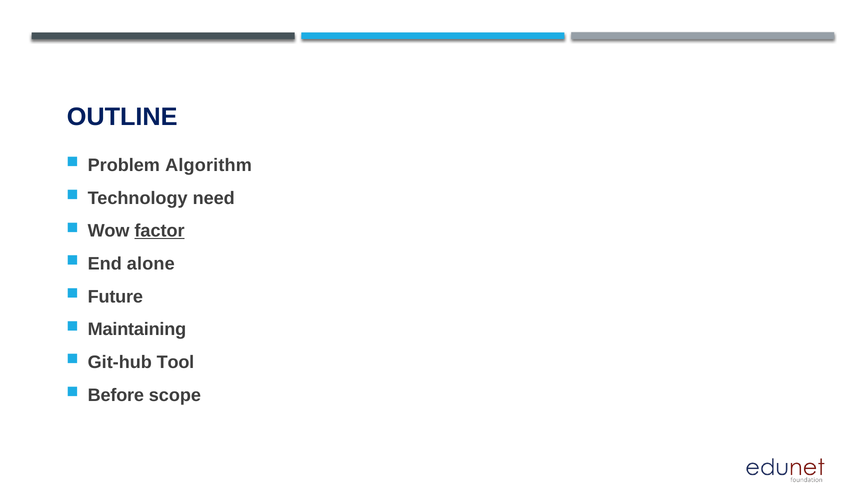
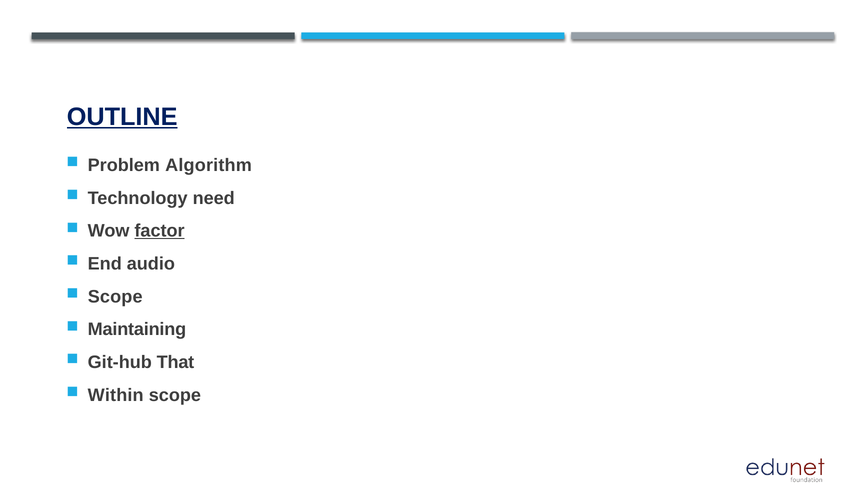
OUTLINE underline: none -> present
alone: alone -> audio
Future at (115, 297): Future -> Scope
Tool: Tool -> That
Before: Before -> Within
